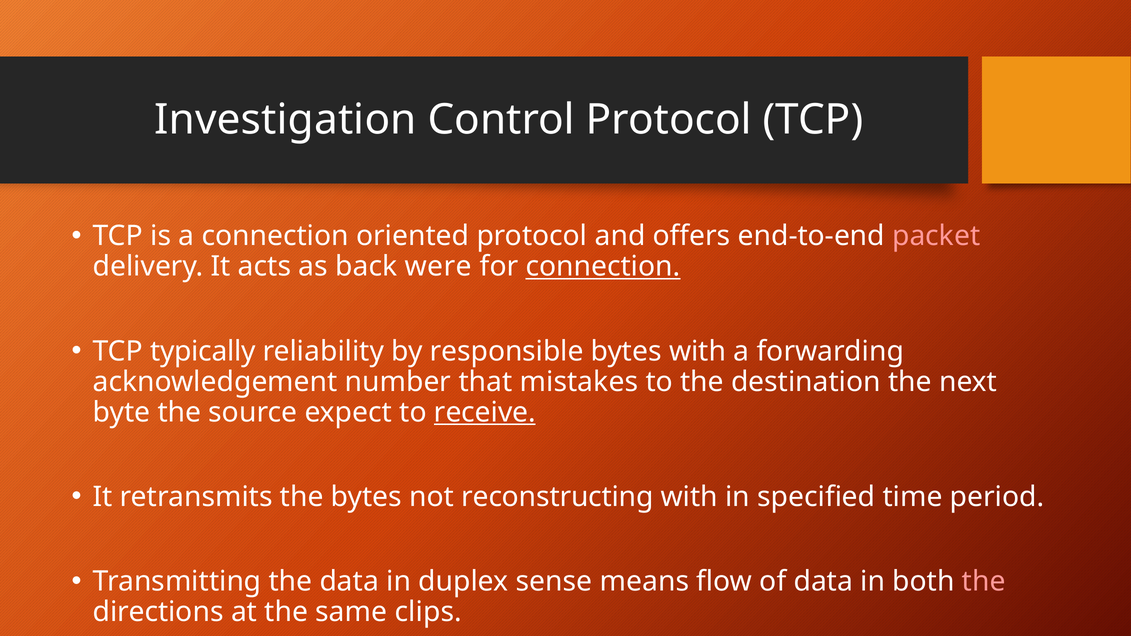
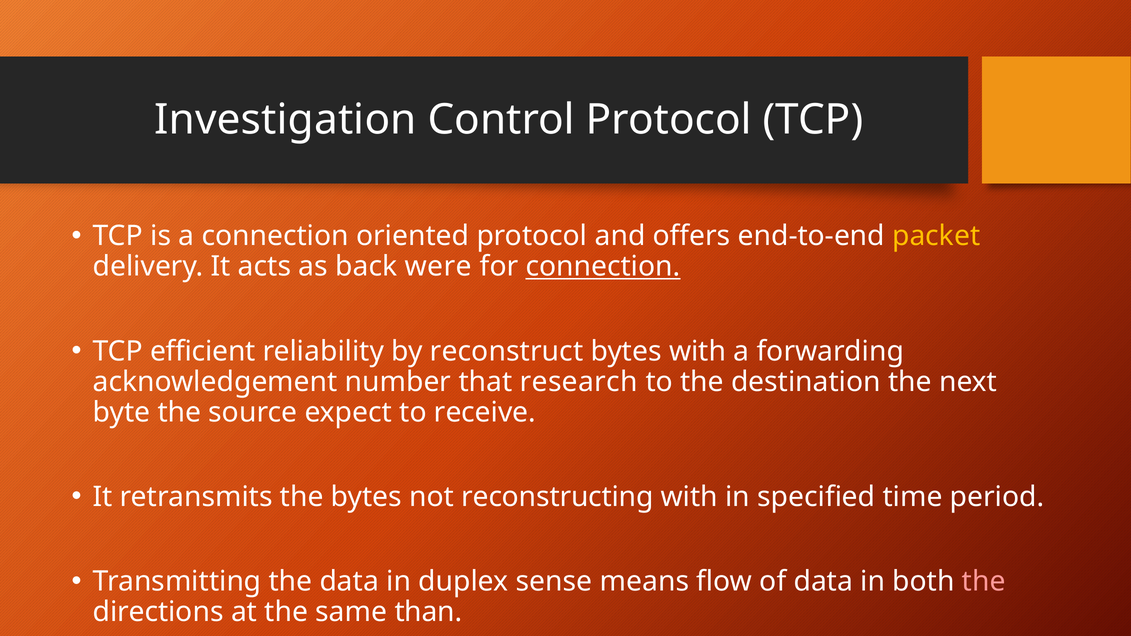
packet colour: pink -> yellow
typically: typically -> efficient
responsible: responsible -> reconstruct
mistakes: mistakes -> research
receive underline: present -> none
clips: clips -> than
